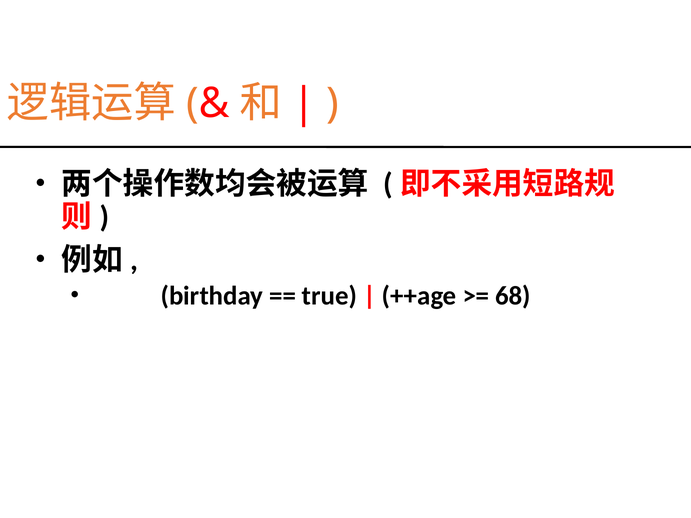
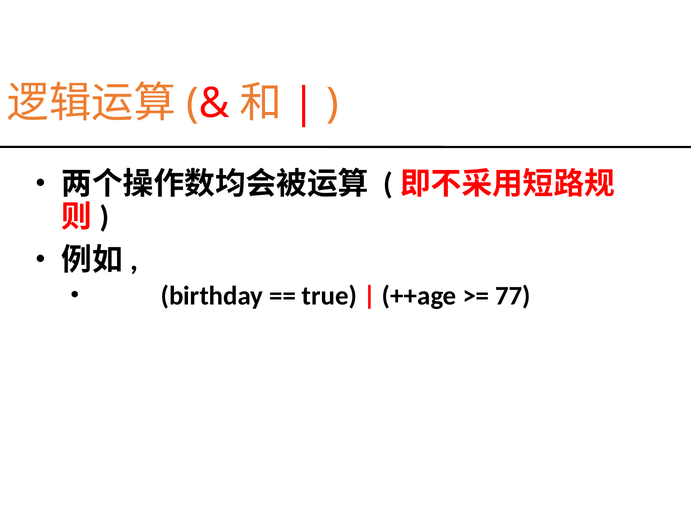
68: 68 -> 77
